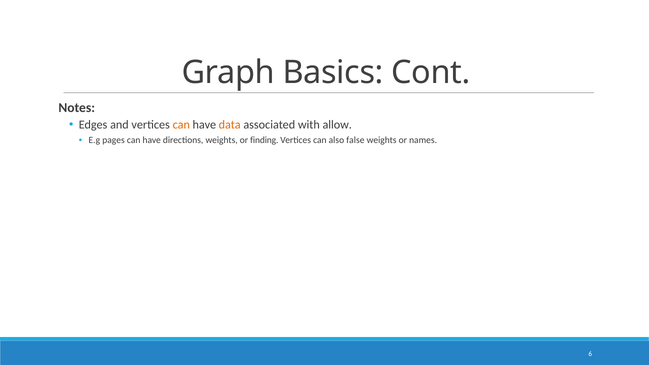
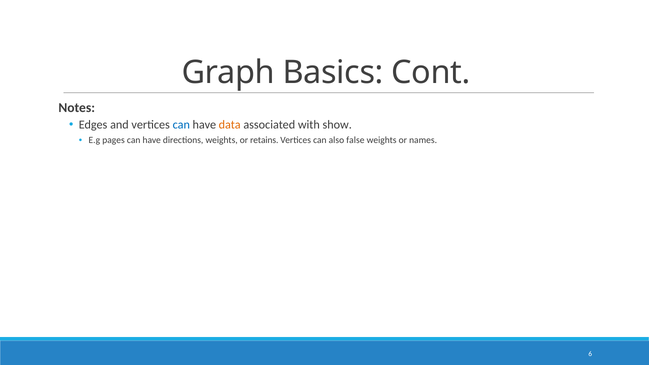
can at (181, 125) colour: orange -> blue
allow: allow -> show
finding: finding -> retains
